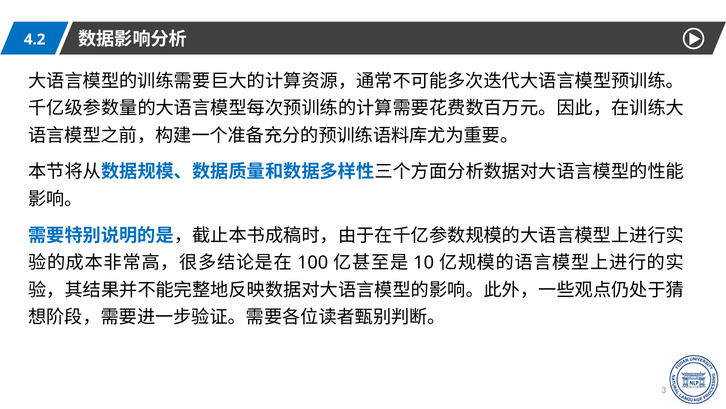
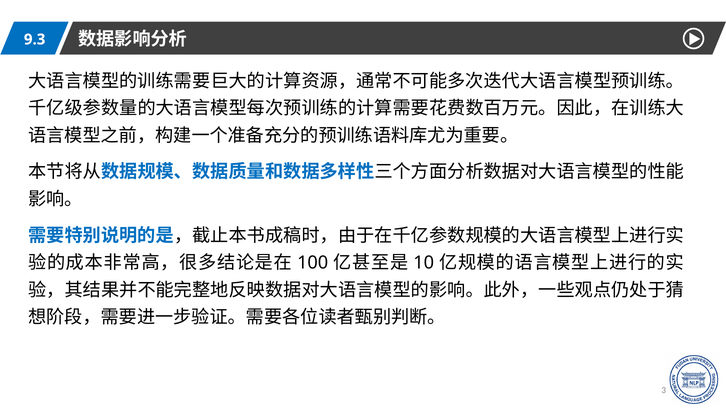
4.2: 4.2 -> 9.3
